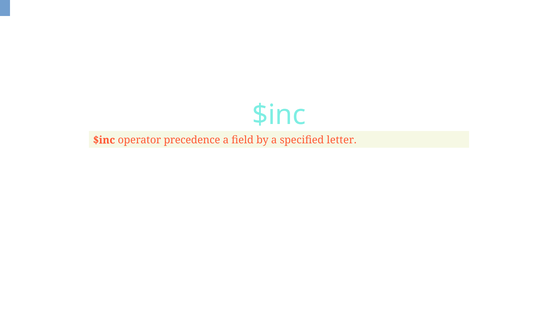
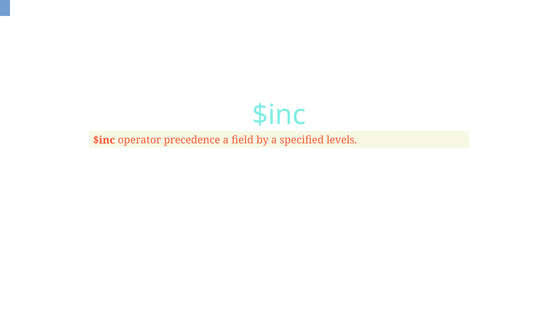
letter: letter -> levels
